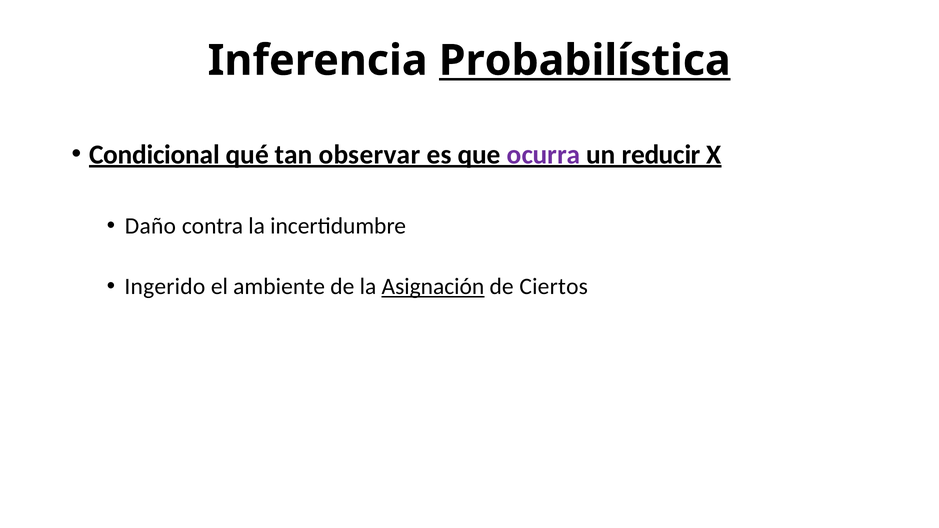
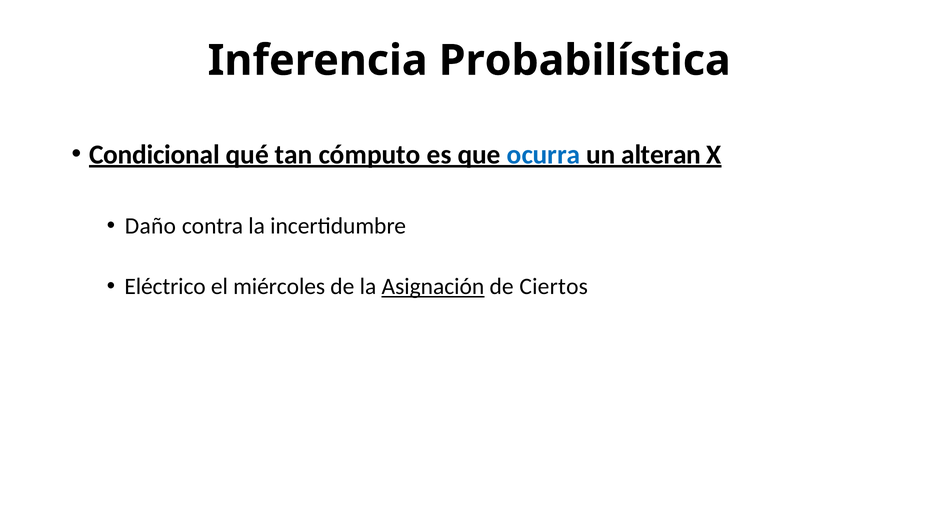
Probabilística underline: present -> none
observar: observar -> cómputo
ocurra colour: purple -> blue
reducir: reducir -> alteran
Ingerido: Ingerido -> Eléctrico
ambiente: ambiente -> miércoles
